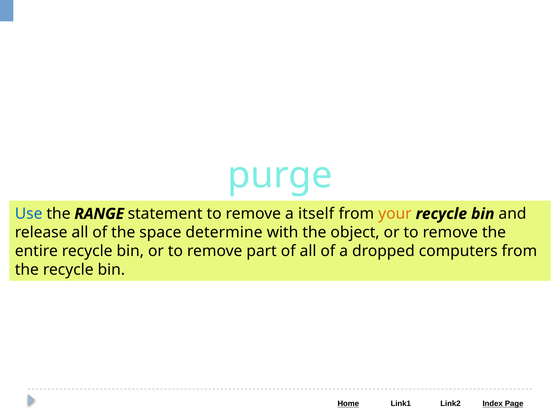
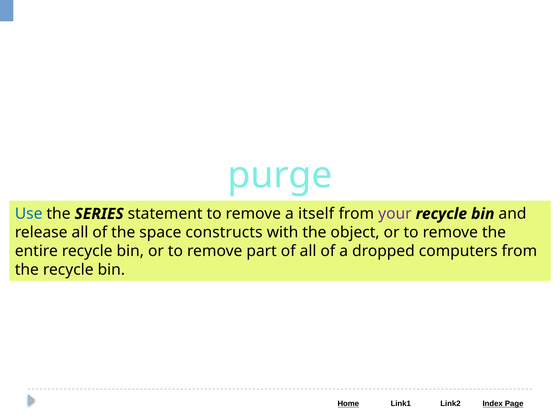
RANGE: RANGE -> SERIES
your colour: orange -> purple
determine: determine -> constructs
